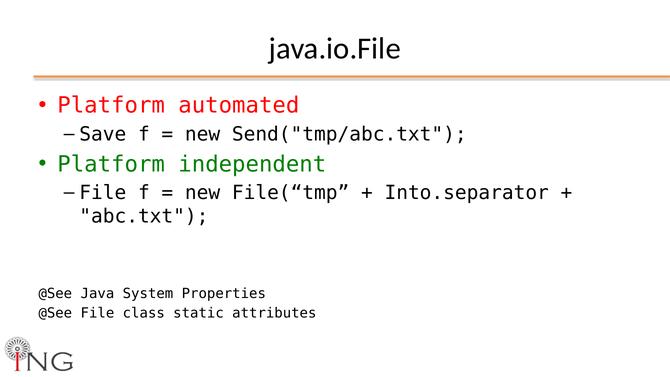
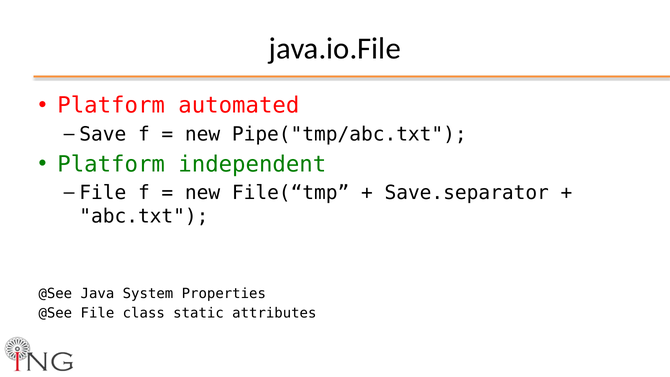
Send("tmp/abc.txt: Send("tmp/abc.txt -> Pipe("tmp/abc.txt
Into.separator: Into.separator -> Save.separator
